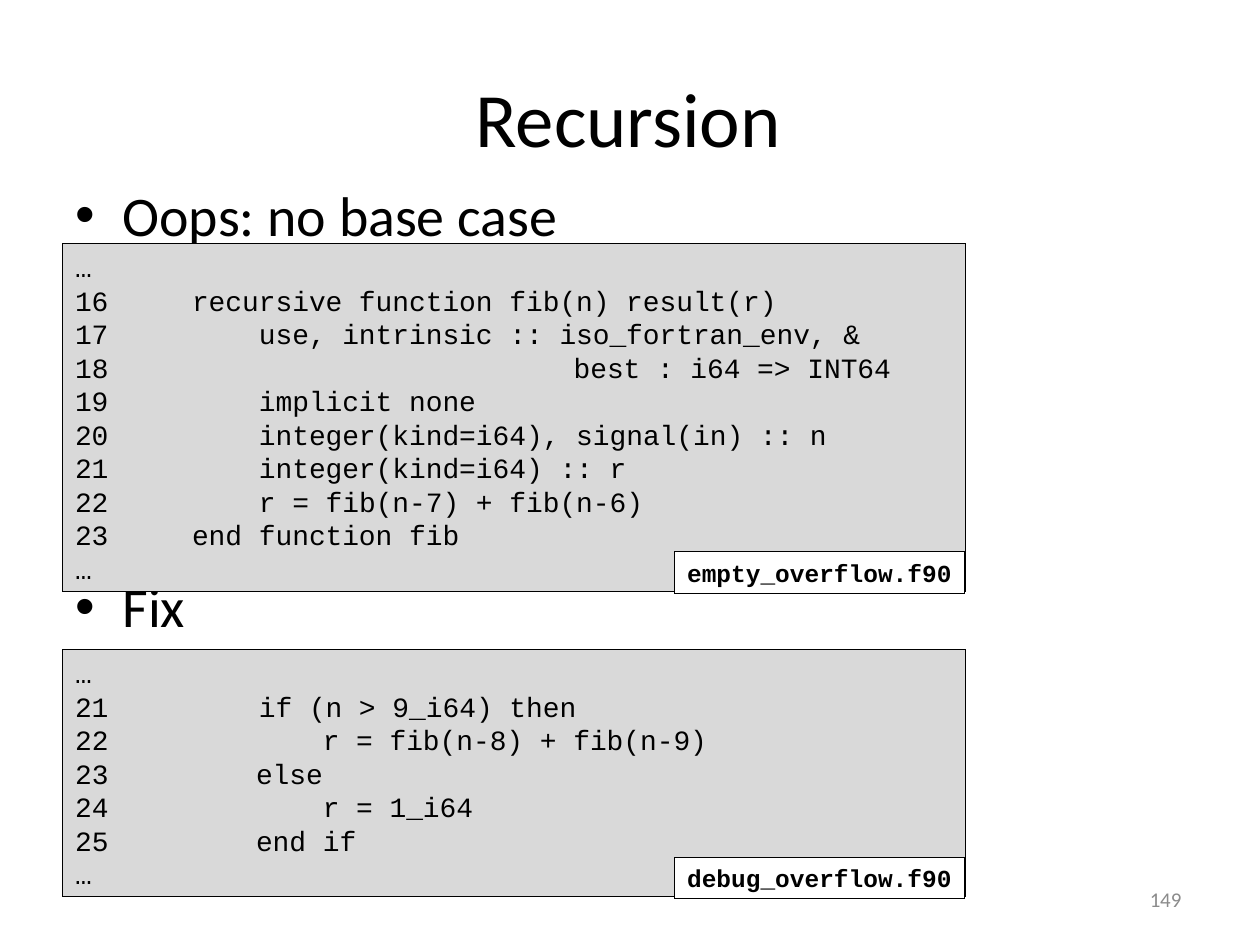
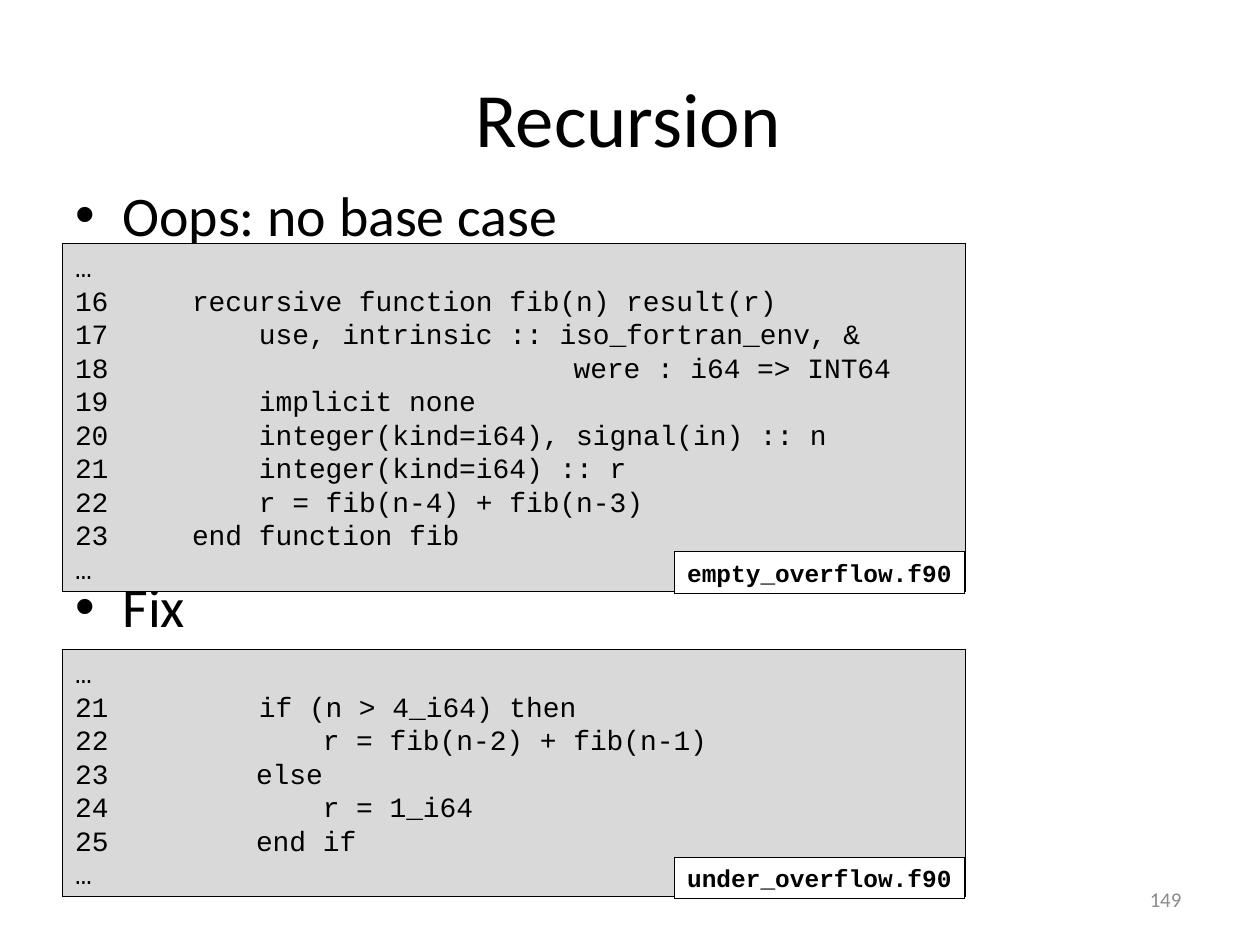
best: best -> were
fib(n-7: fib(n-7 -> fib(n-4
fib(n-6: fib(n-6 -> fib(n-3
9_i64: 9_i64 -> 4_i64
fib(n-8: fib(n-8 -> fib(n-2
fib(n-9: fib(n-9 -> fib(n-1
debug_overflow.f90: debug_overflow.f90 -> under_overflow.f90
